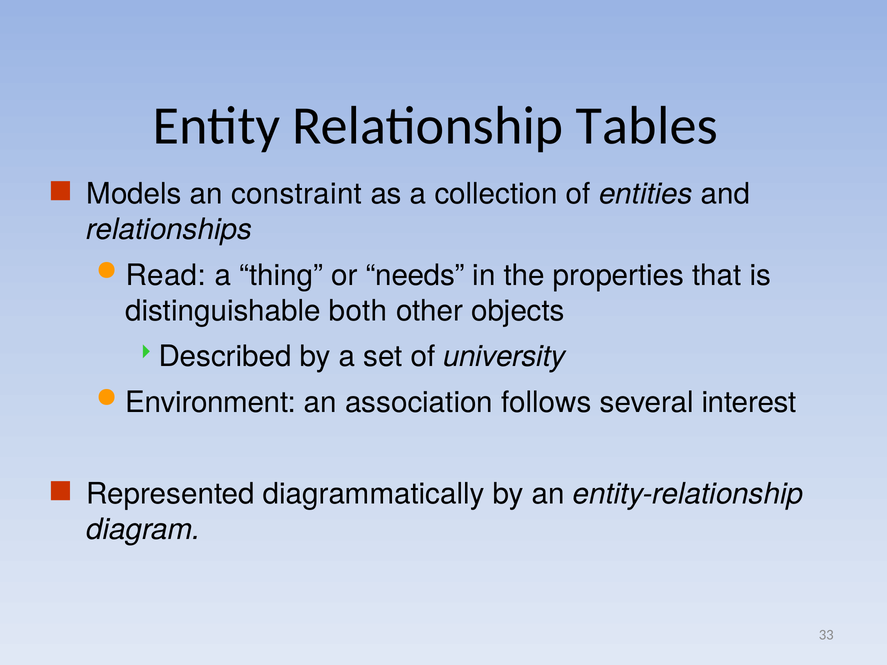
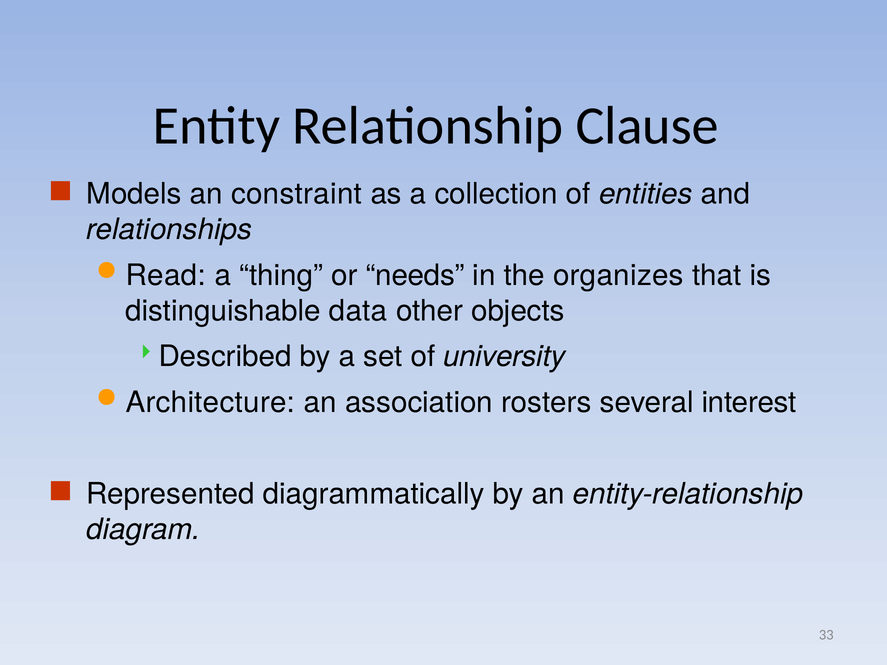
Tables: Tables -> Clause
properties: properties -> organizes
both: both -> data
Environment: Environment -> Architecture
follows: follows -> rosters
